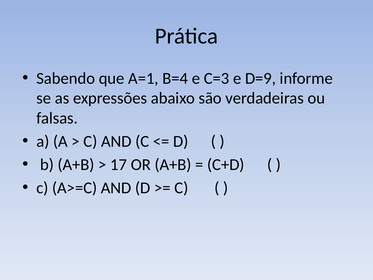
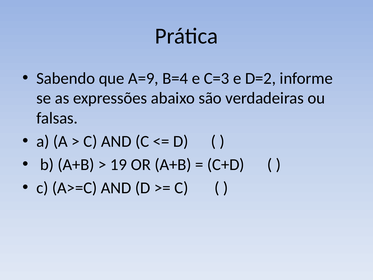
A=1: A=1 -> A=9
D=9: D=9 -> D=2
17: 17 -> 19
